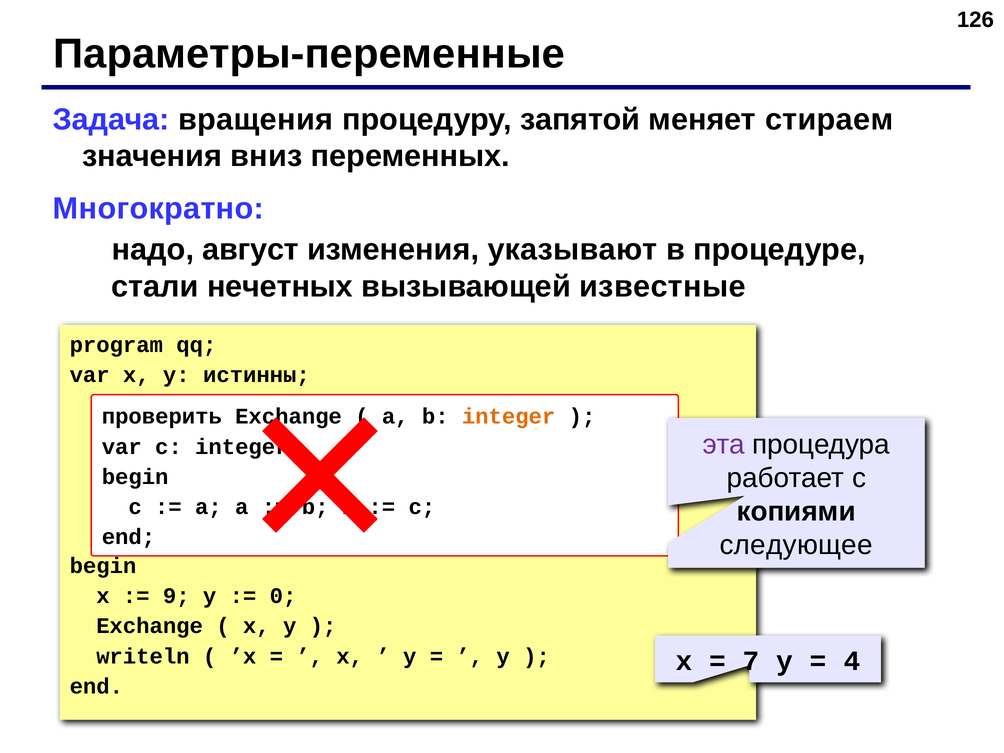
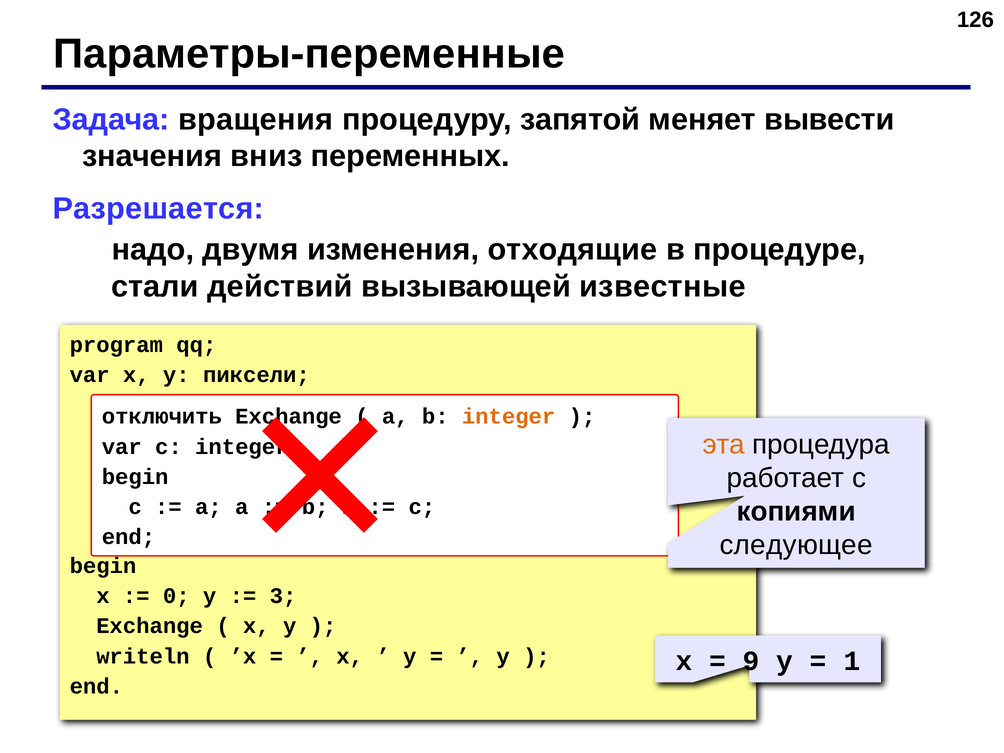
стираем: стираем -> вывести
Многократно: Многократно -> Разрешается
август: август -> двумя
указывают: указывают -> отходящие
нечетных: нечетных -> действий
истинны: истинны -> пиксели
проверить: проверить -> отключить
эта colour: purple -> orange
9: 9 -> 0
0: 0 -> 3
7: 7 -> 9
4: 4 -> 1
